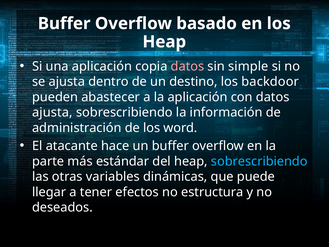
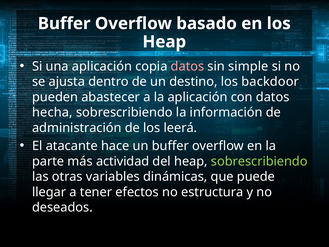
ajusta at (52, 112): ajusta -> hecha
word: word -> leerá
estándar: estándar -> actividad
sobrescribiendo at (259, 161) colour: light blue -> light green
